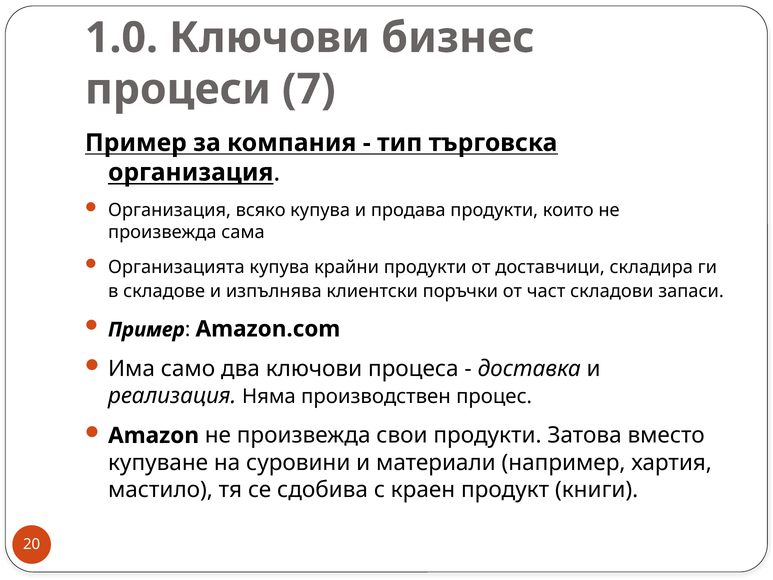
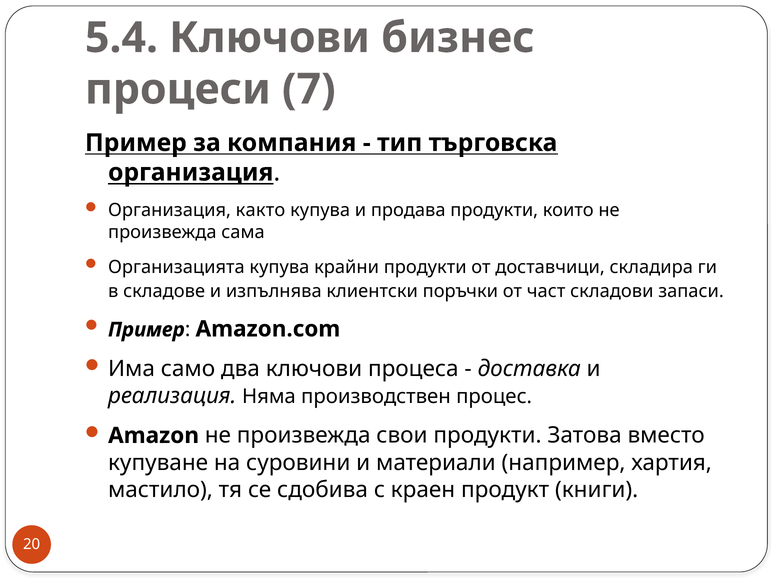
1.0: 1.0 -> 5.4
всяко: всяко -> както
